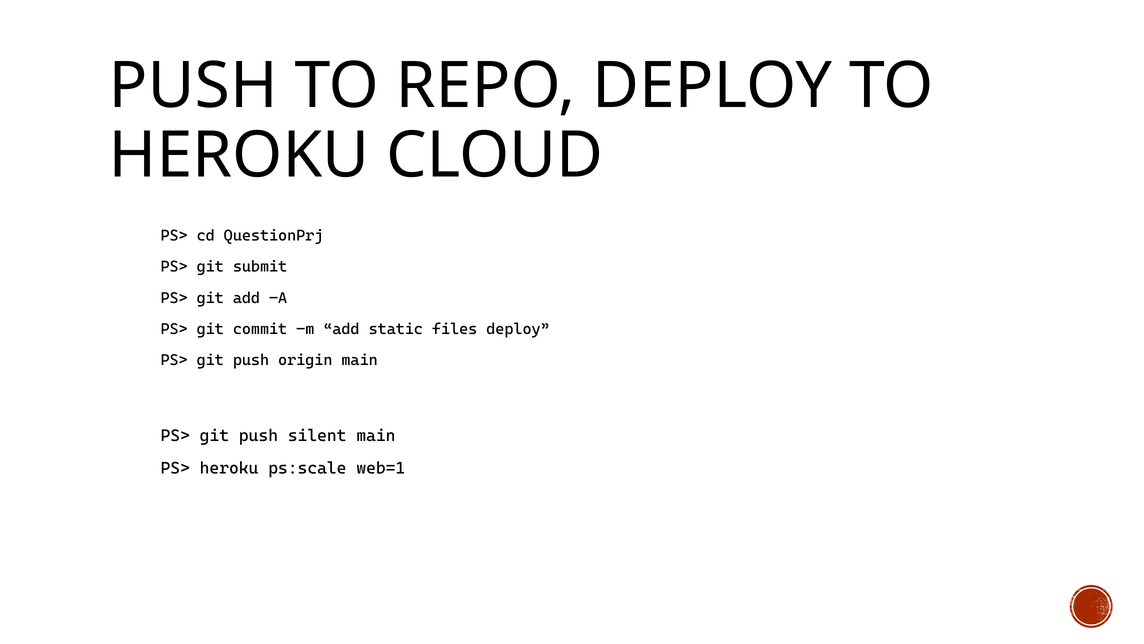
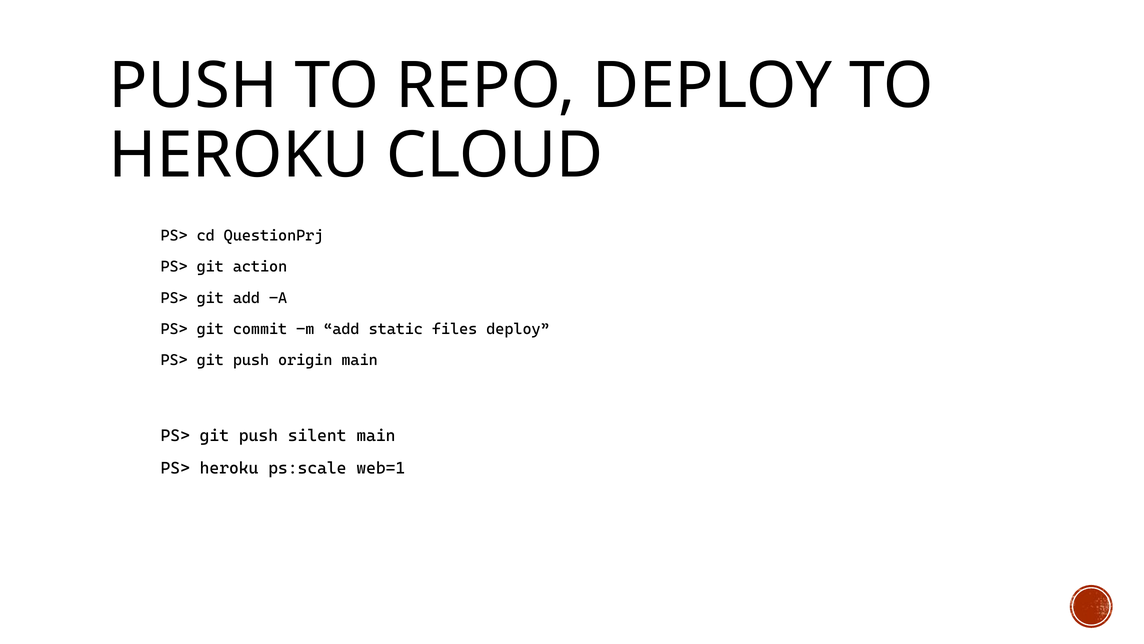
submit: submit -> action
